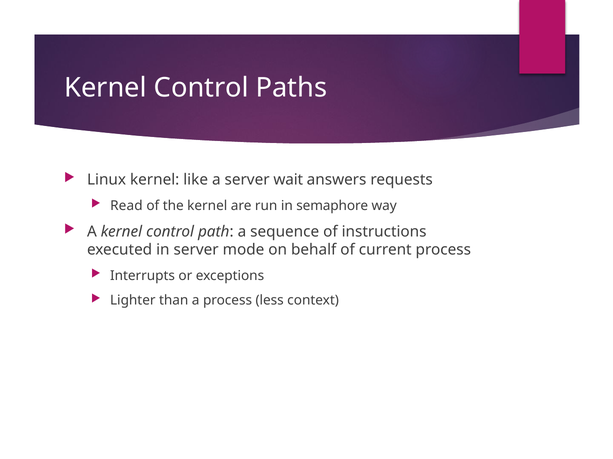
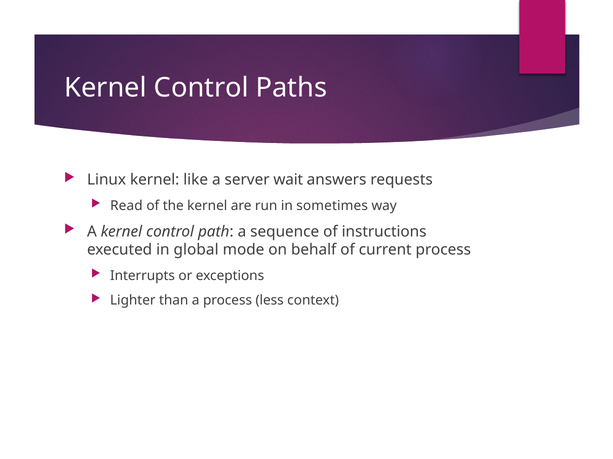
semaphore: semaphore -> sometimes
in server: server -> global
